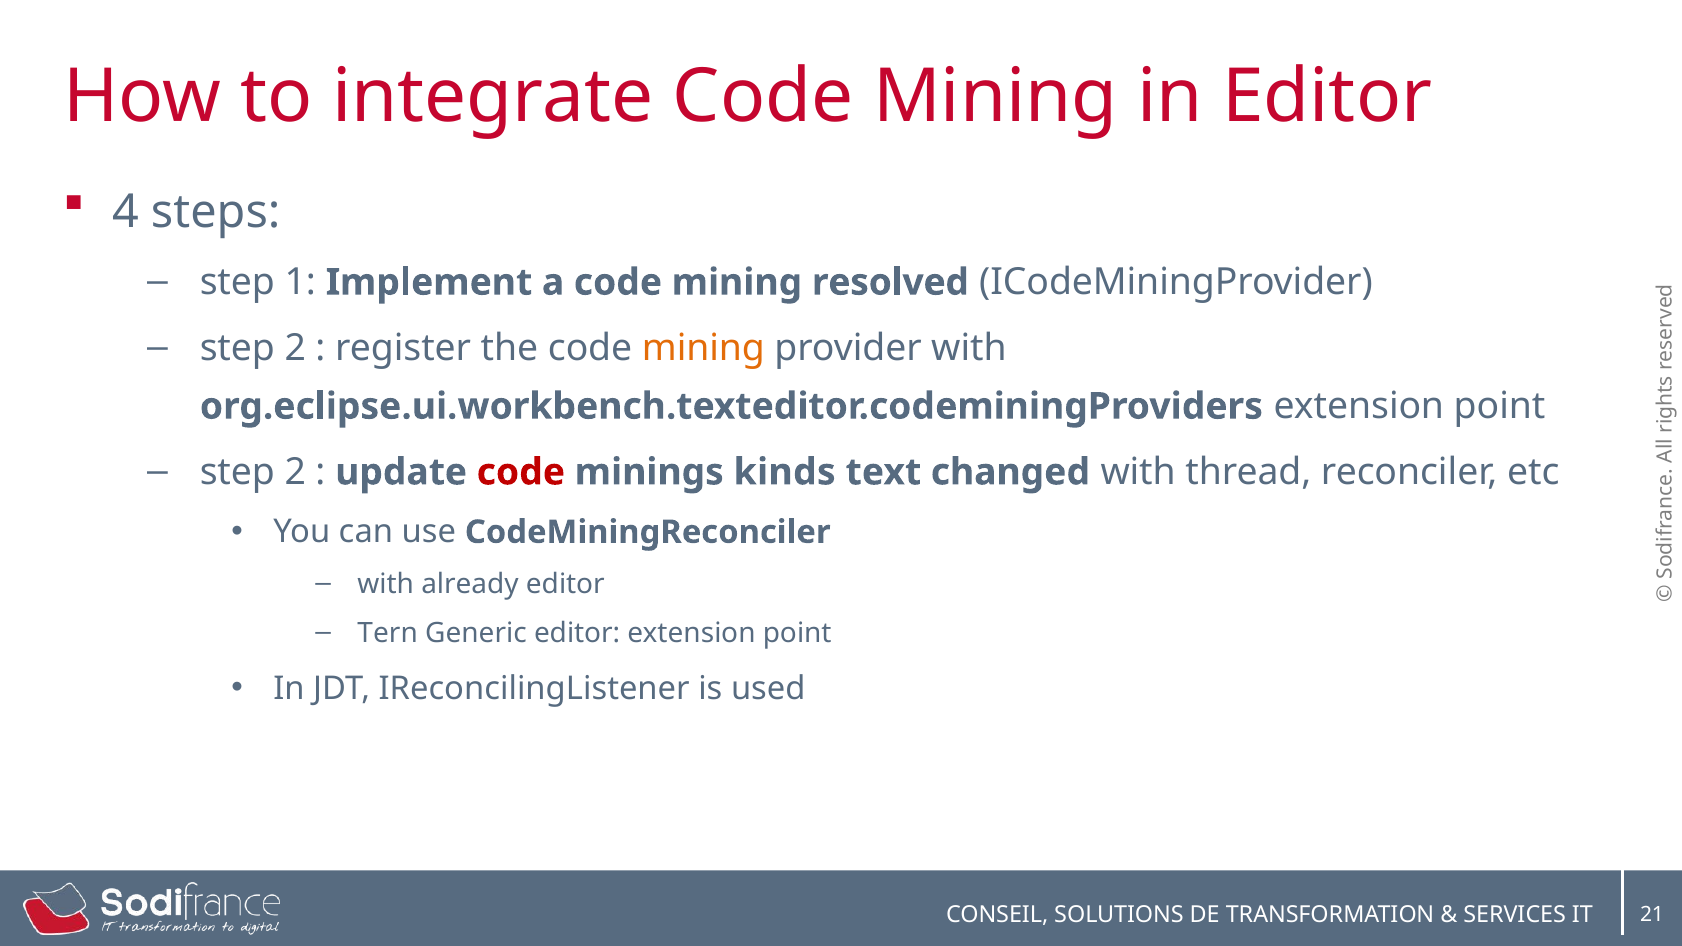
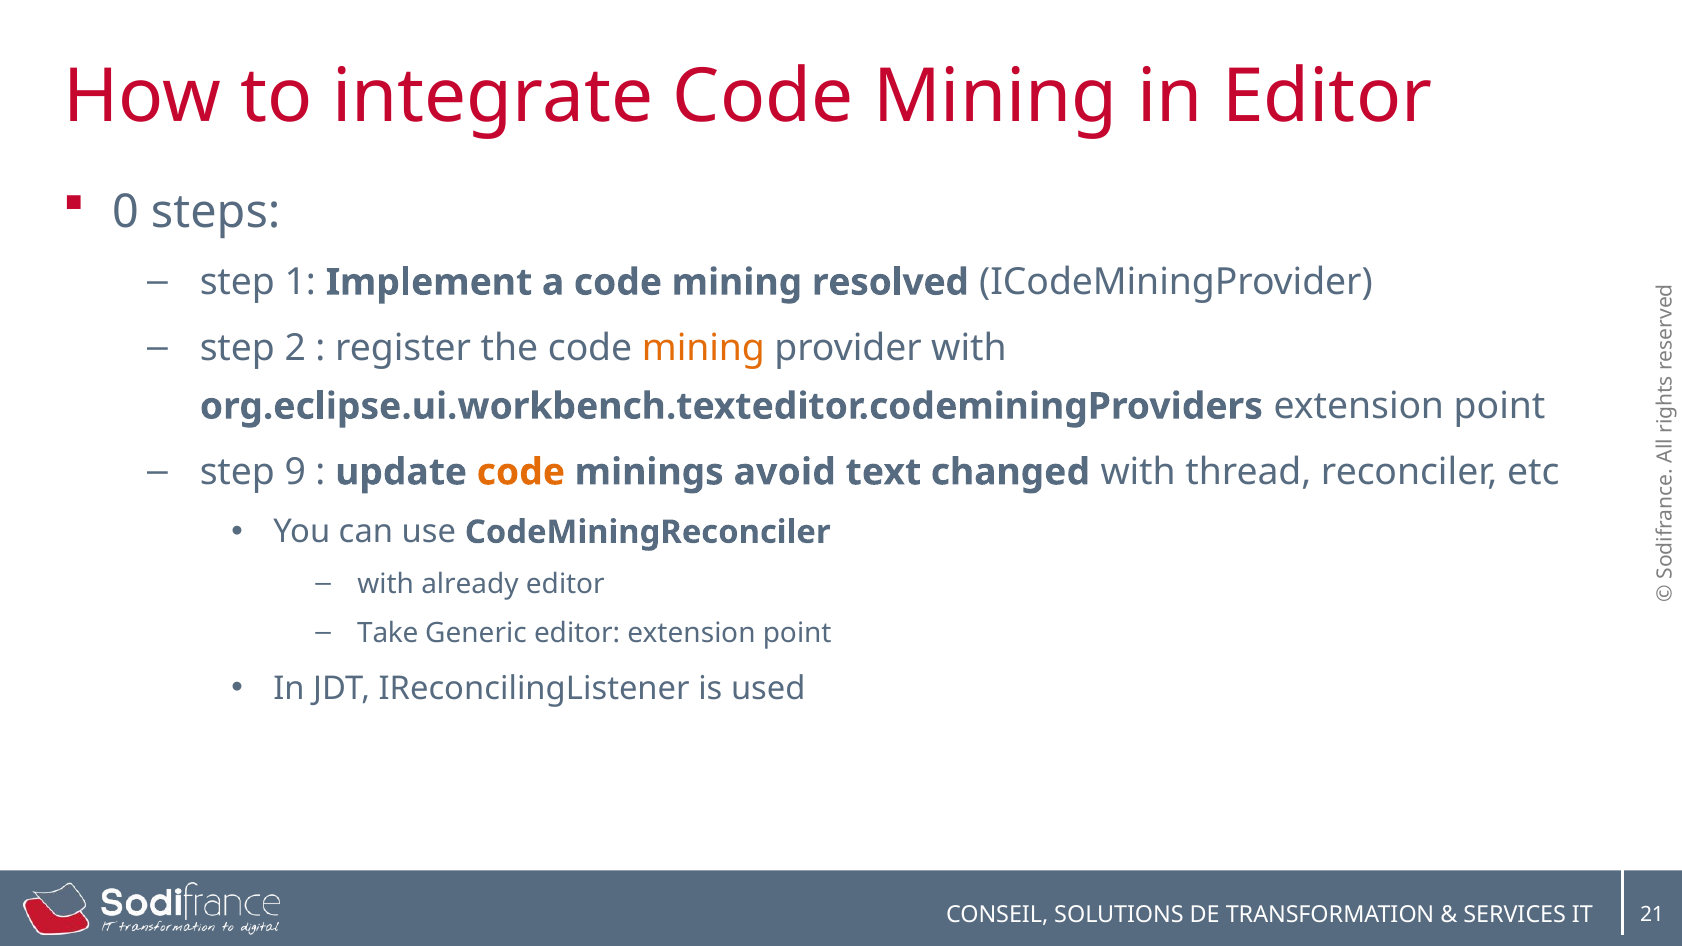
4: 4 -> 0
2 at (295, 472): 2 -> 9
code at (521, 472) colour: red -> orange
kinds: kinds -> avoid
Tern: Tern -> Take
